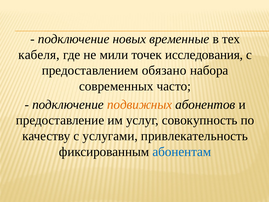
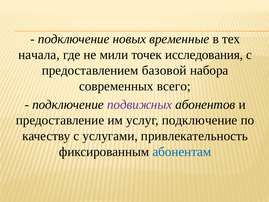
кабеля: кабеля -> начала
обязано: обязано -> базовой
часто: часто -> всего
подвижных colour: orange -> purple
услуг совокупность: совокупность -> подключение
